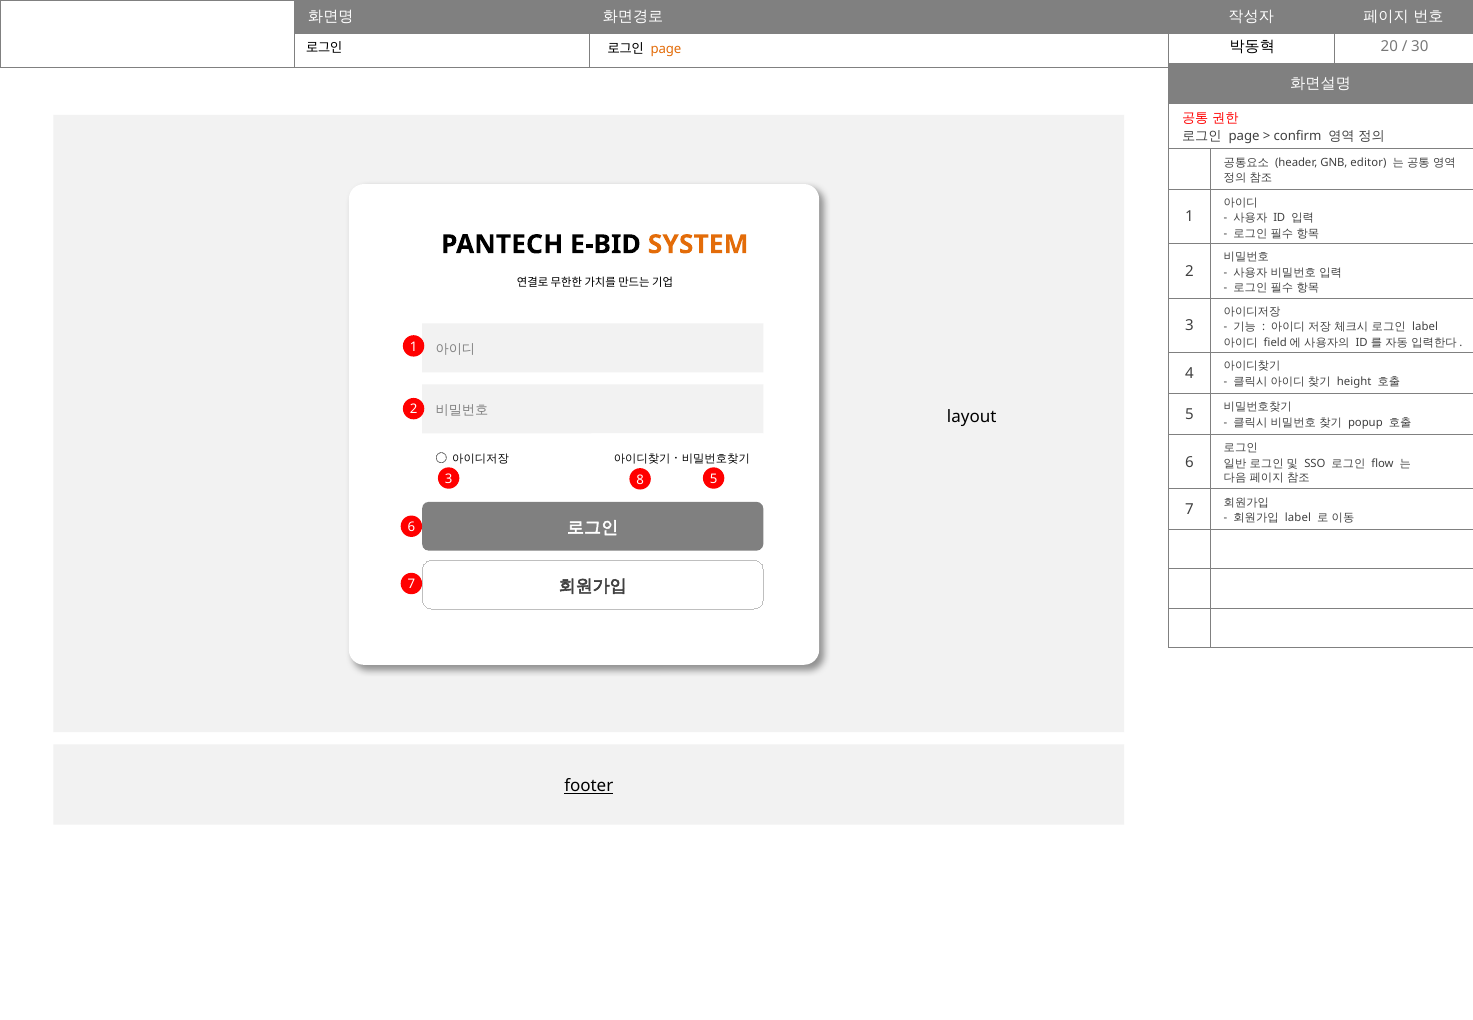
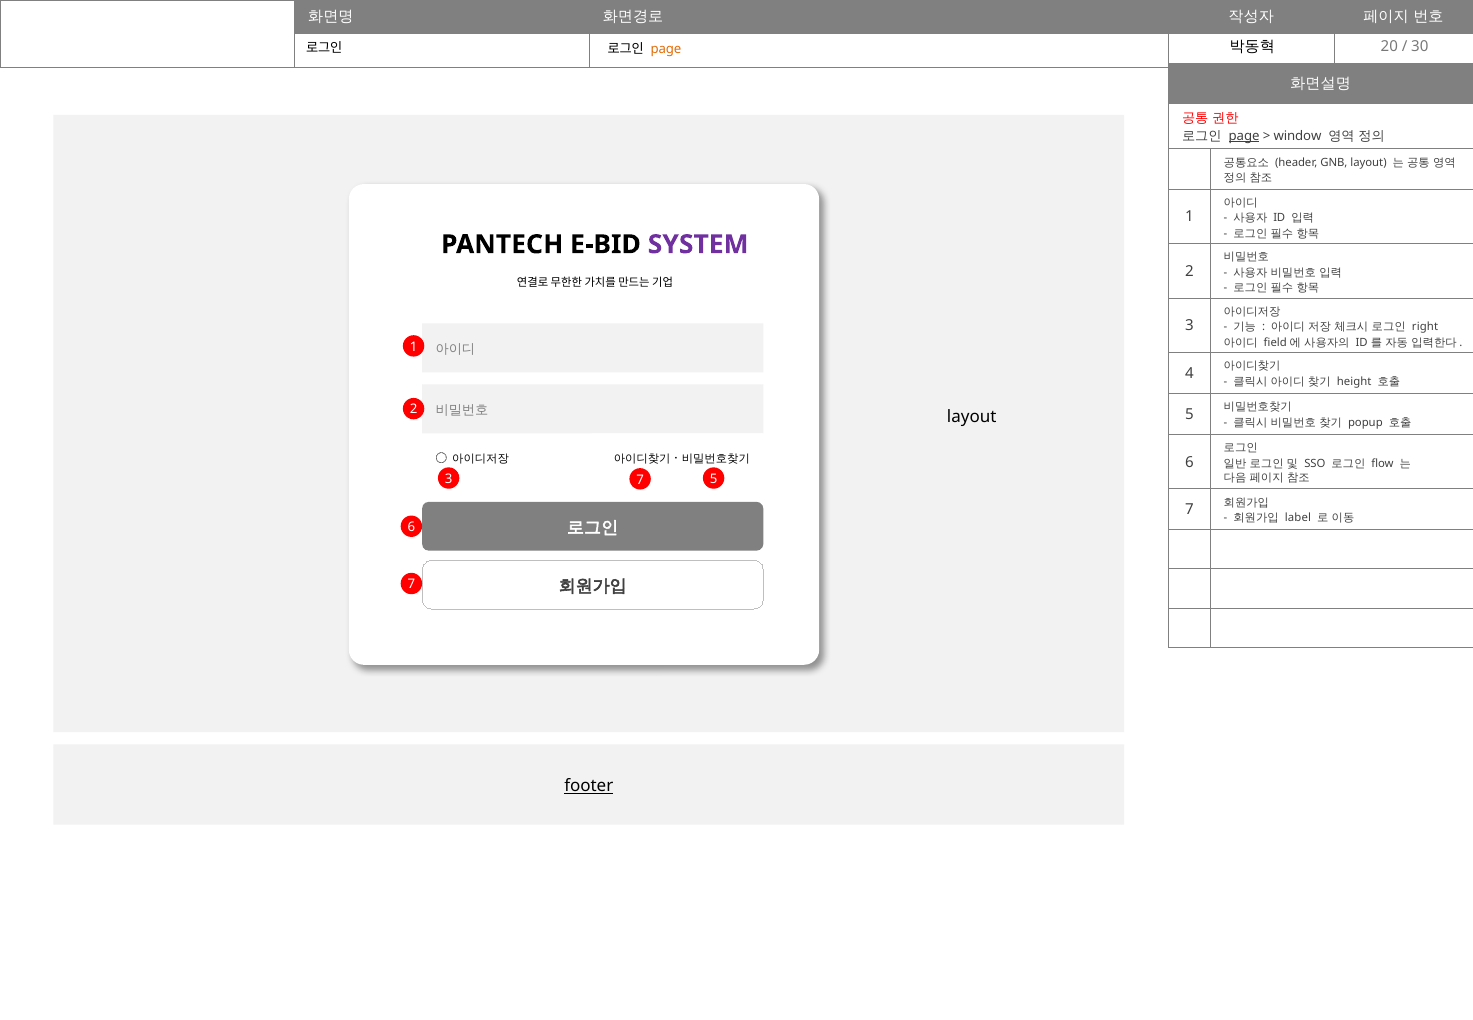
page at (1244, 136) underline: none -> present
confirm: confirm -> window
GNB editor: editor -> layout
SYSTEM colour: orange -> purple
label at (1425, 327): label -> right
3 8: 8 -> 7
